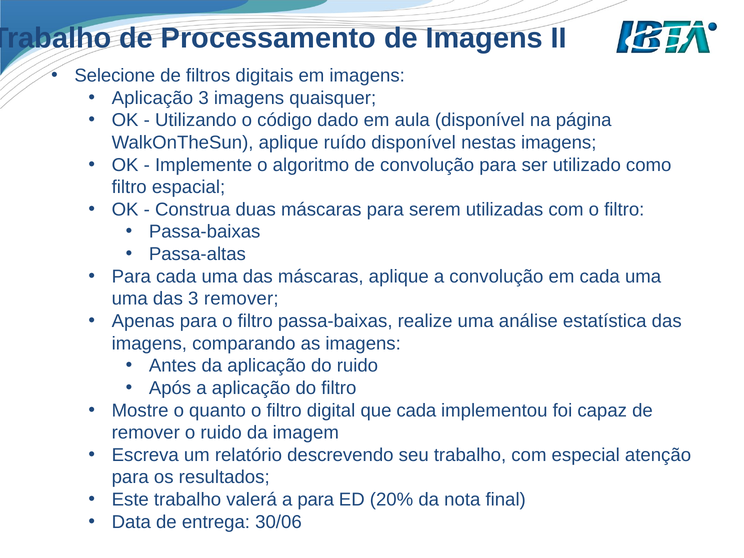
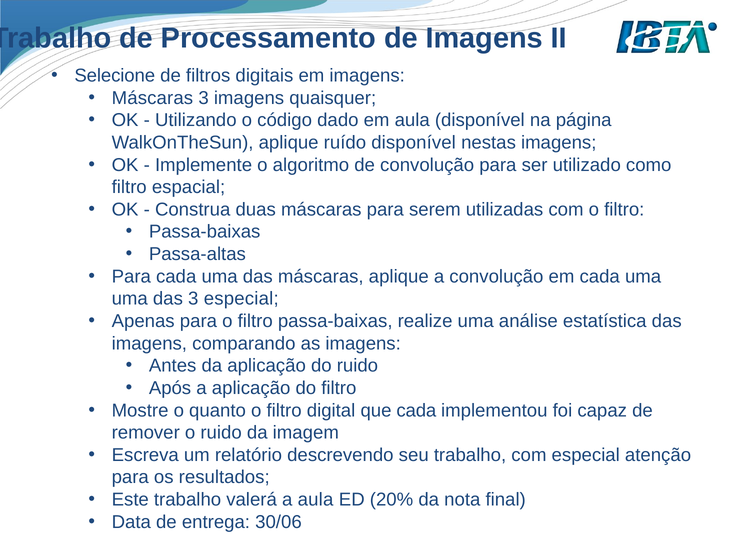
Aplicação at (152, 98): Aplicação -> Máscaras
3 remover: remover -> especial
a para: para -> aula
